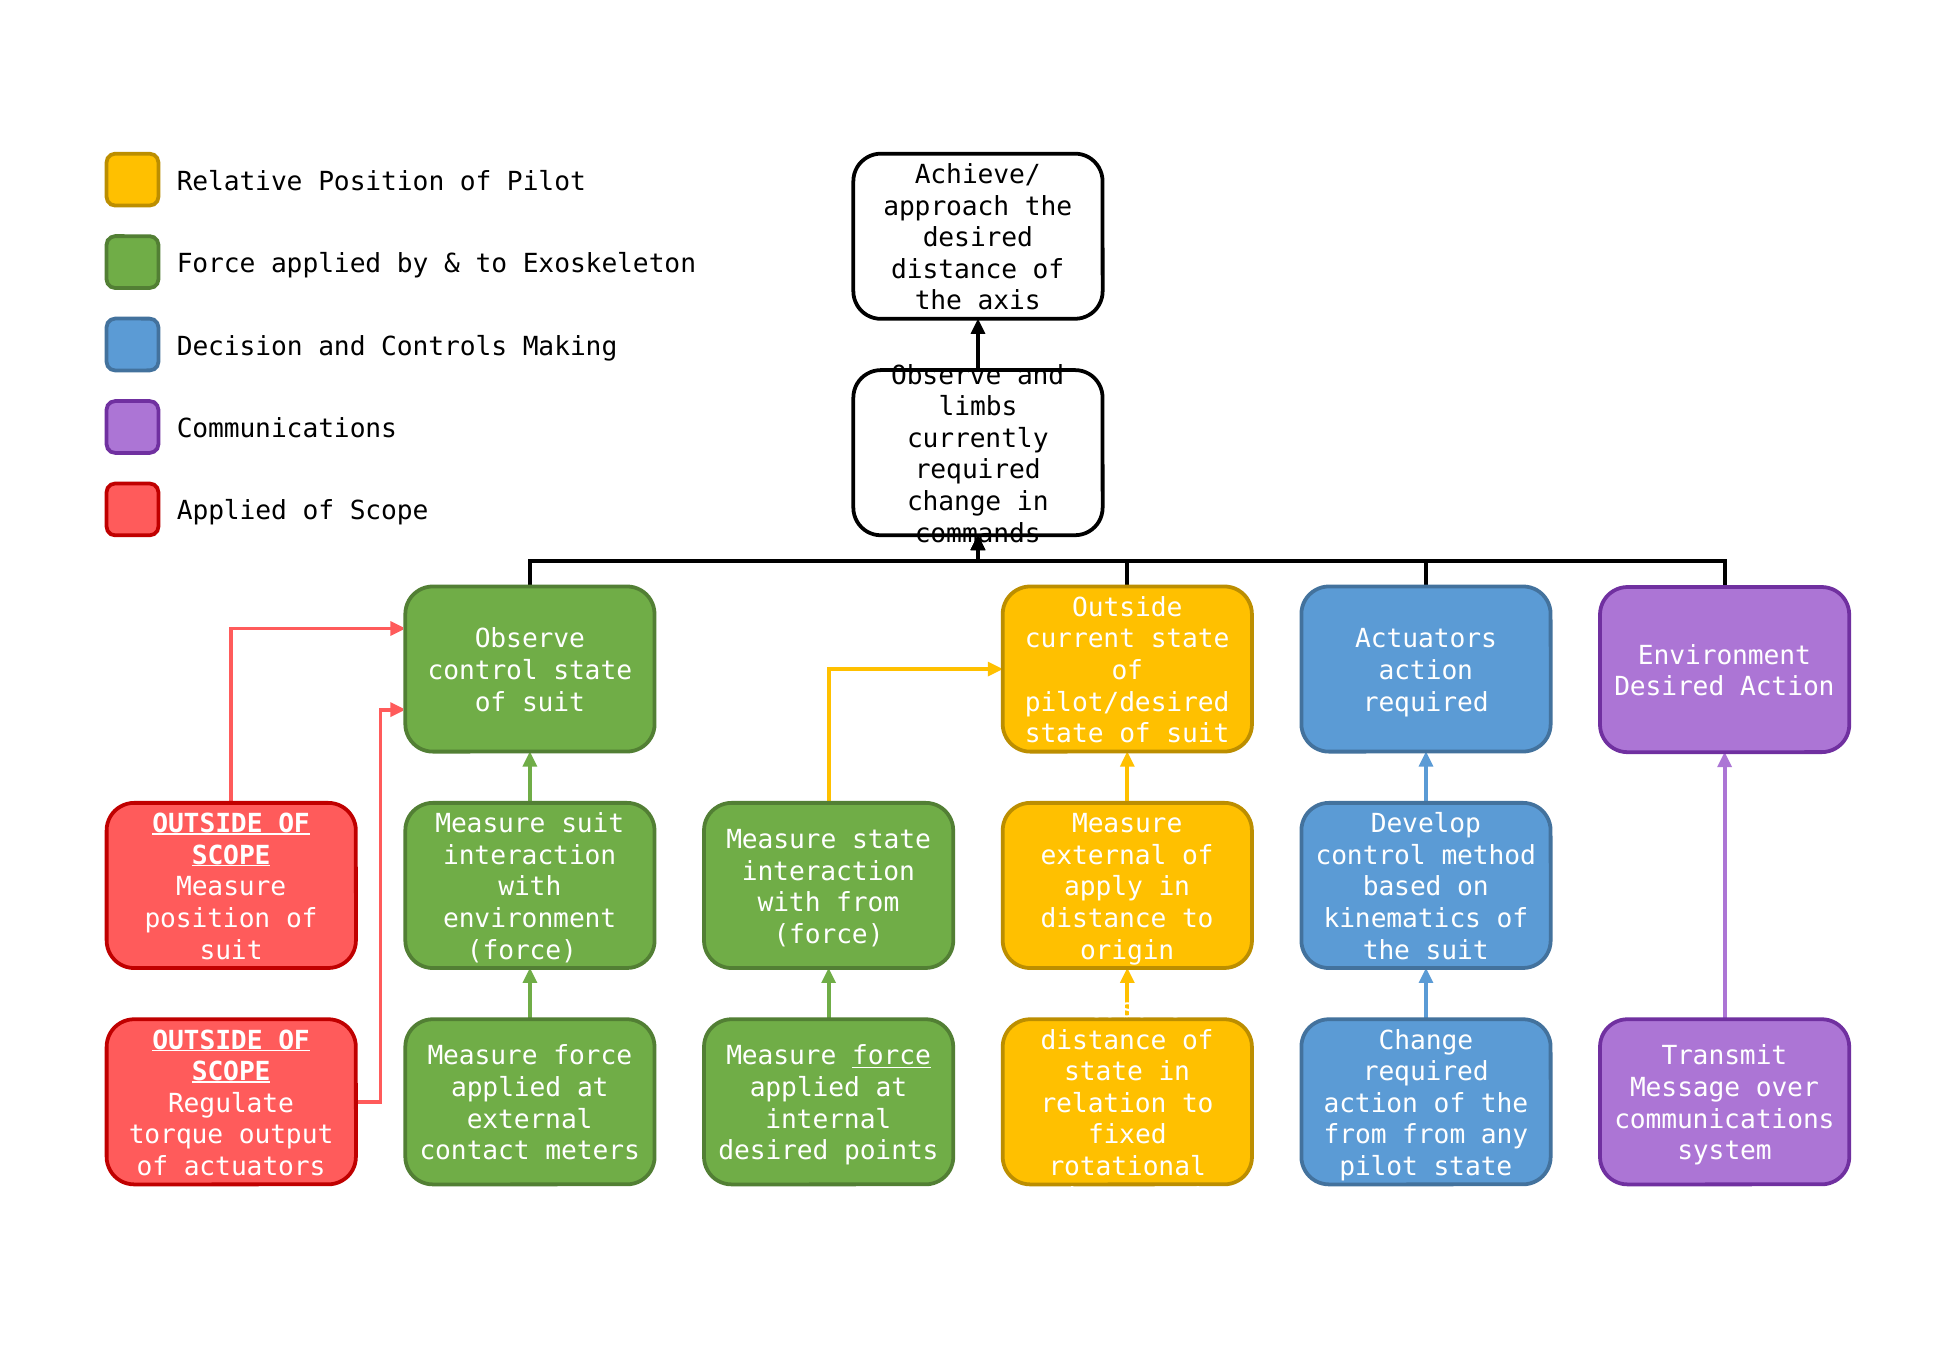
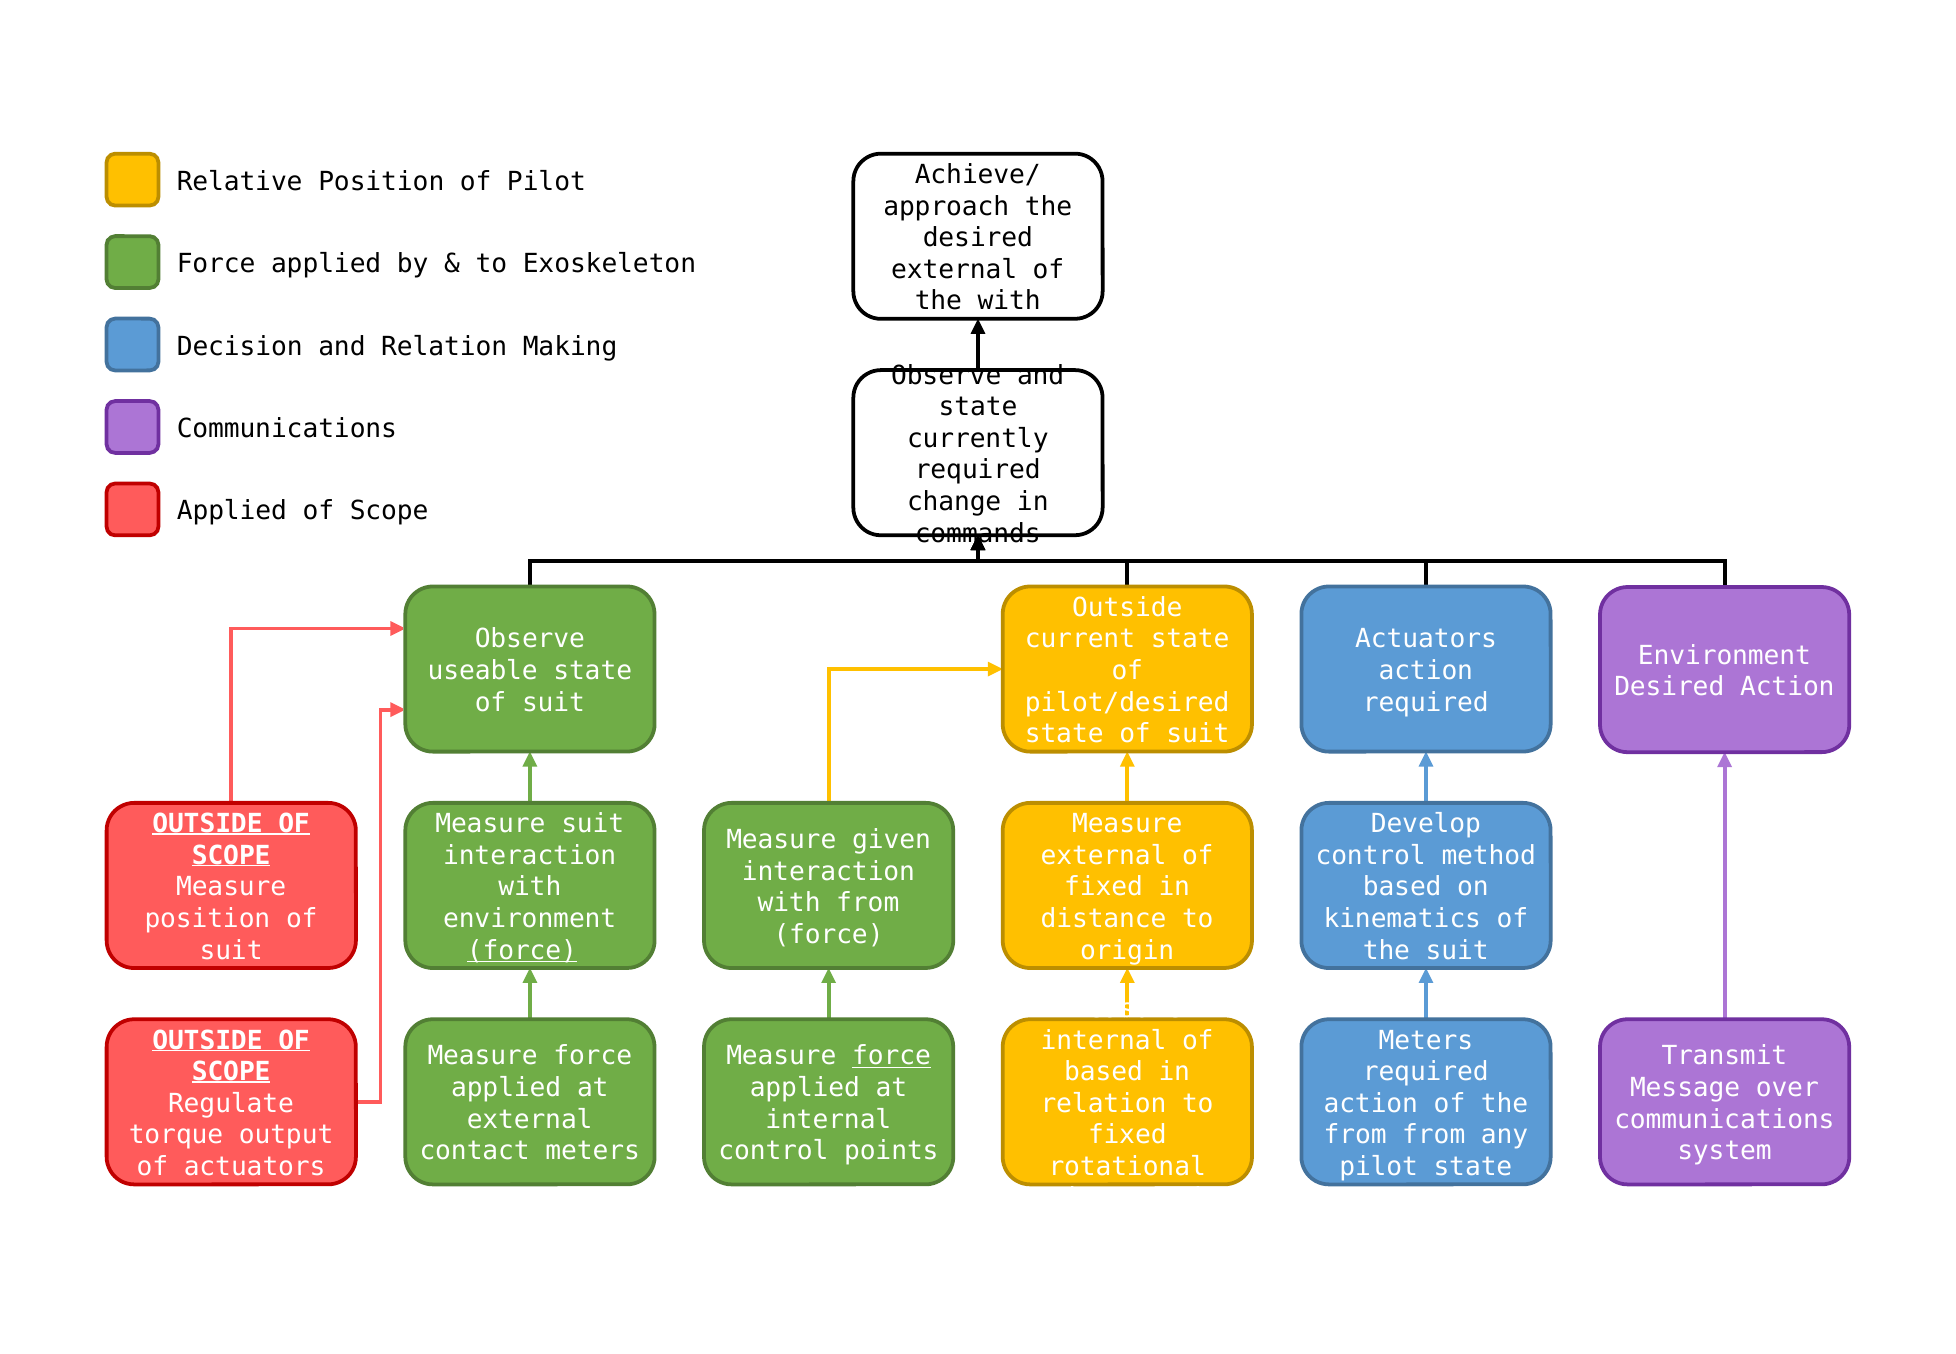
distance at (954, 270): distance -> external
the axis: axis -> with
and Controls: Controls -> Relation
limbs at (978, 407): limbs -> state
control at (483, 671): control -> useable
Measure state: state -> given
apply at (1104, 887): apply -> fixed
force at (522, 950) underline: none -> present
distance at (1104, 1041): distance -> internal
Change at (1426, 1041): Change -> Meters
state at (1104, 1072): state -> based
desired at (773, 1151): desired -> control
